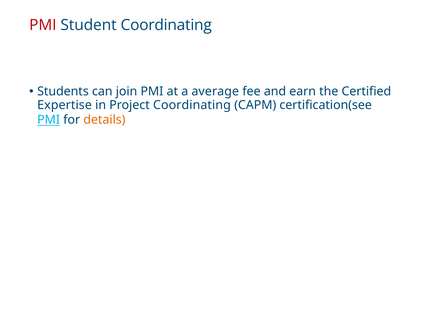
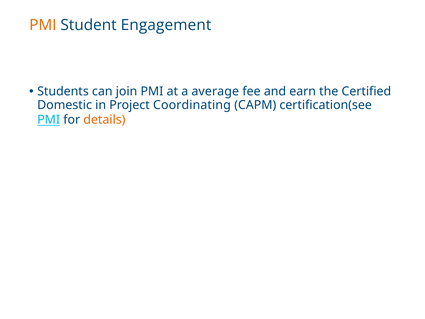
PMI at (43, 25) colour: red -> orange
Student Coordinating: Coordinating -> Engagement
Expertise: Expertise -> Domestic
